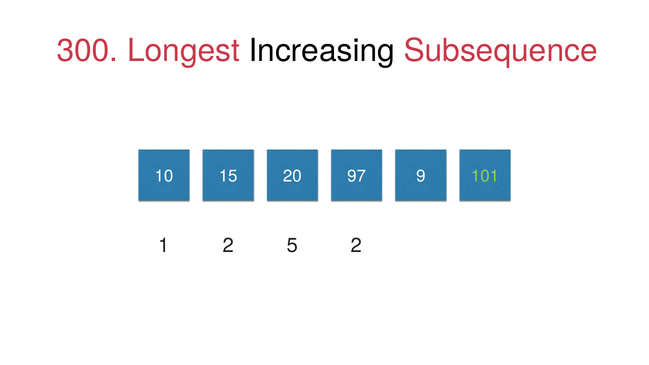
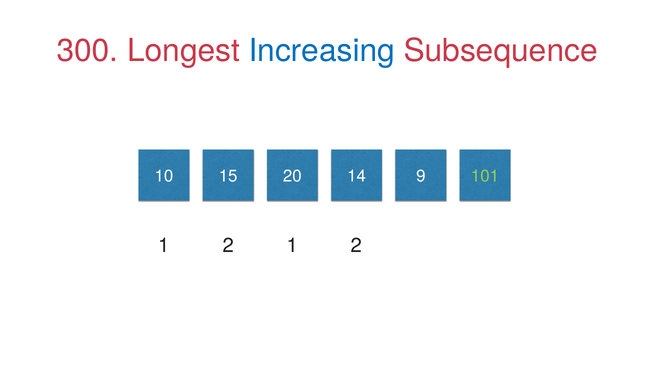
Increasing colour: black -> blue
97: 97 -> 14
2 5: 5 -> 1
